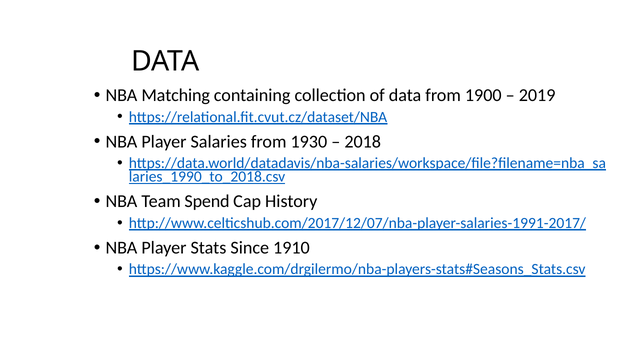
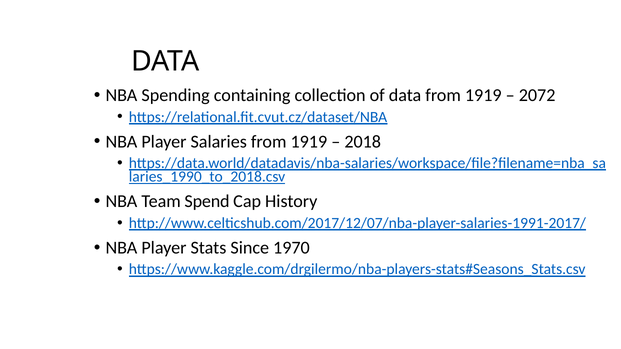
Matching: Matching -> Spending
data from 1900: 1900 -> 1919
2019: 2019 -> 2072
Salaries from 1930: 1930 -> 1919
1910: 1910 -> 1970
